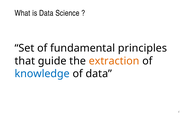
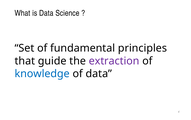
extraction colour: orange -> purple
